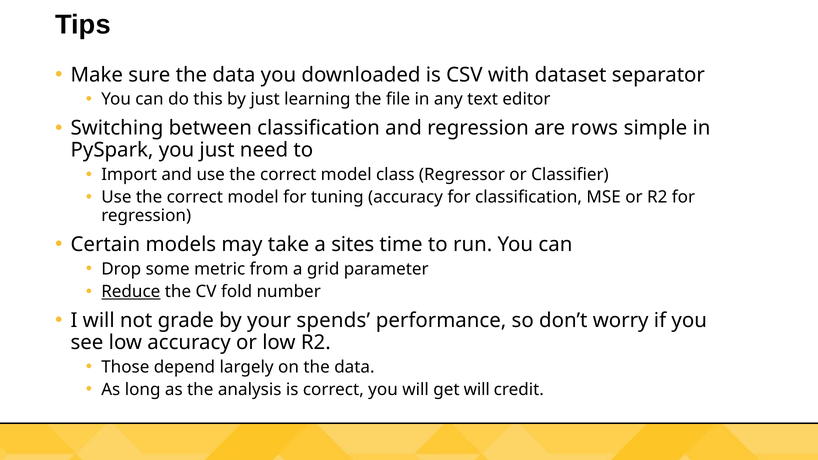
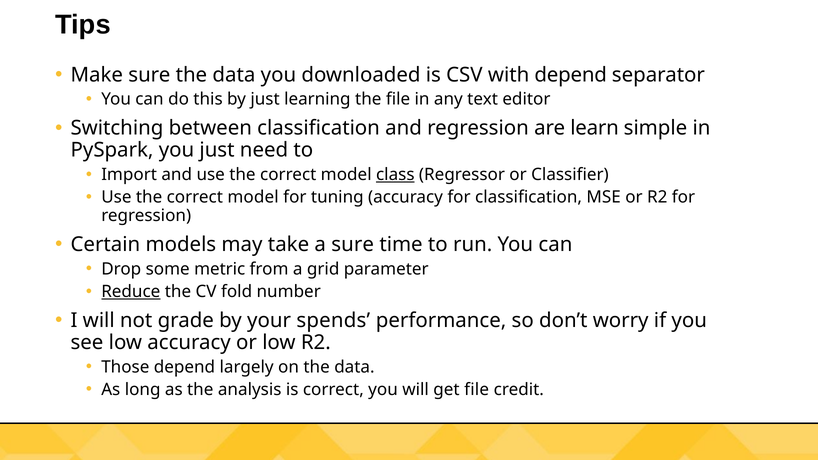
with dataset: dataset -> depend
rows: rows -> learn
class underline: none -> present
a sites: sites -> sure
get will: will -> file
